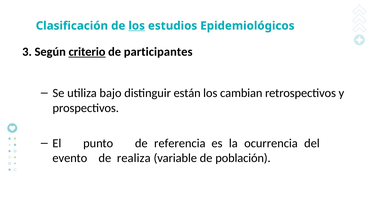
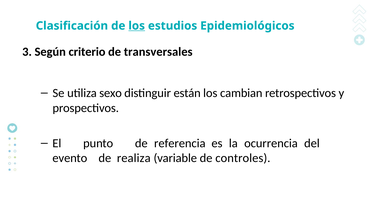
criterio underline: present -> none
participantes: participantes -> transversales
bajo: bajo -> sexo
población: población -> controles
